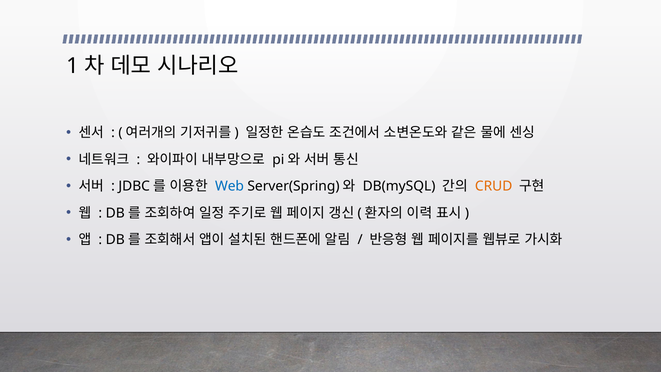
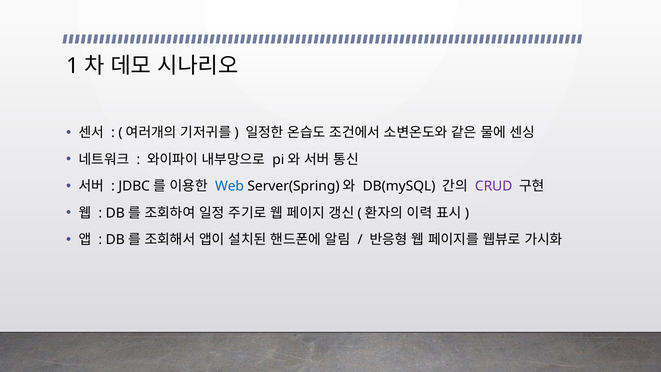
CRUD colour: orange -> purple
